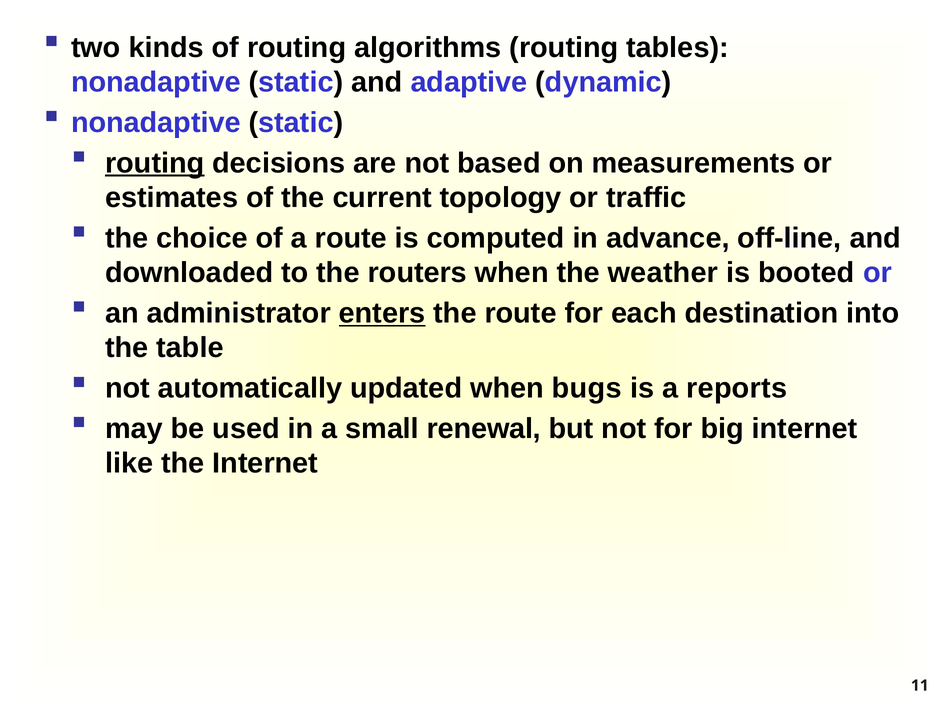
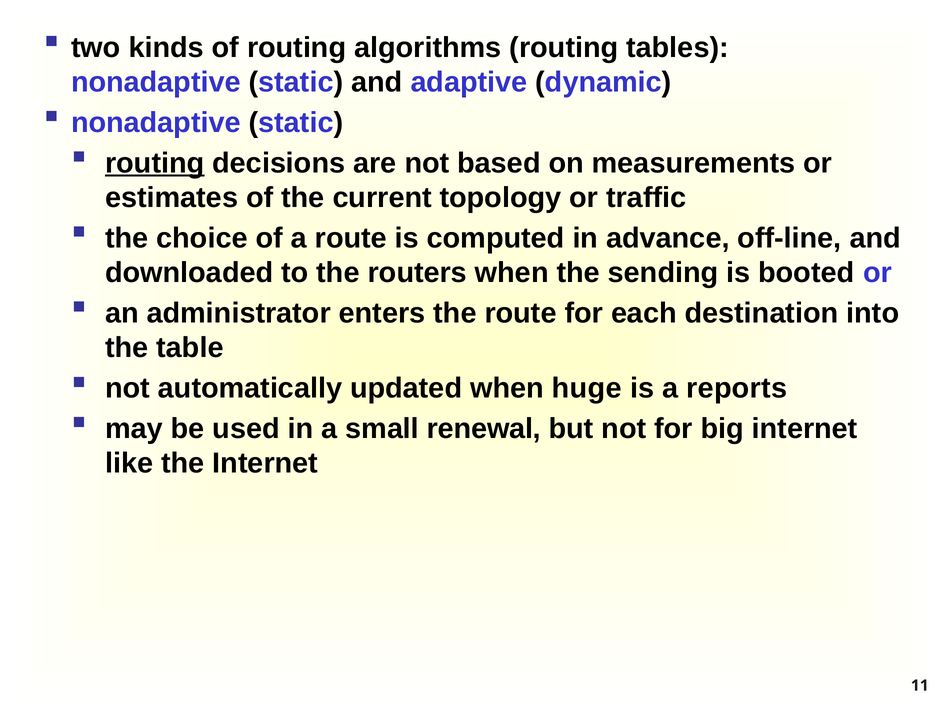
weather: weather -> sending
enters underline: present -> none
bugs: bugs -> huge
